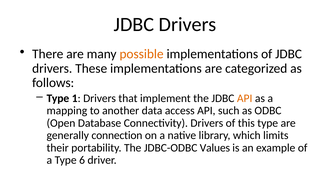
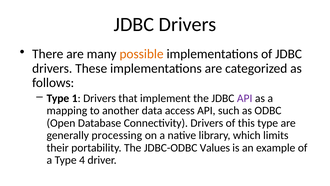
API at (245, 98) colour: orange -> purple
connection: connection -> processing
6: 6 -> 4
